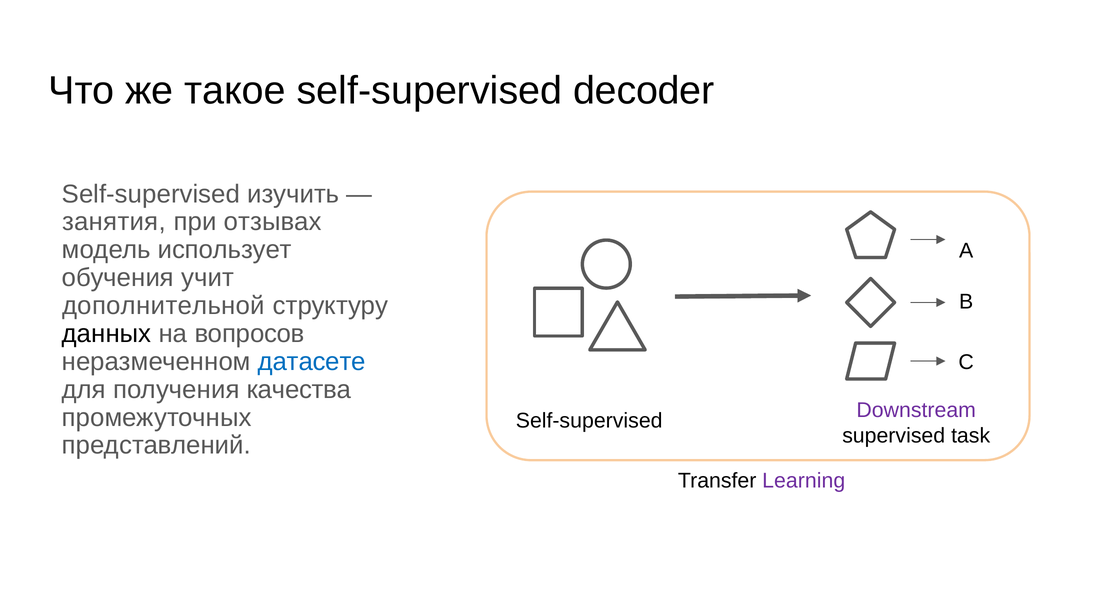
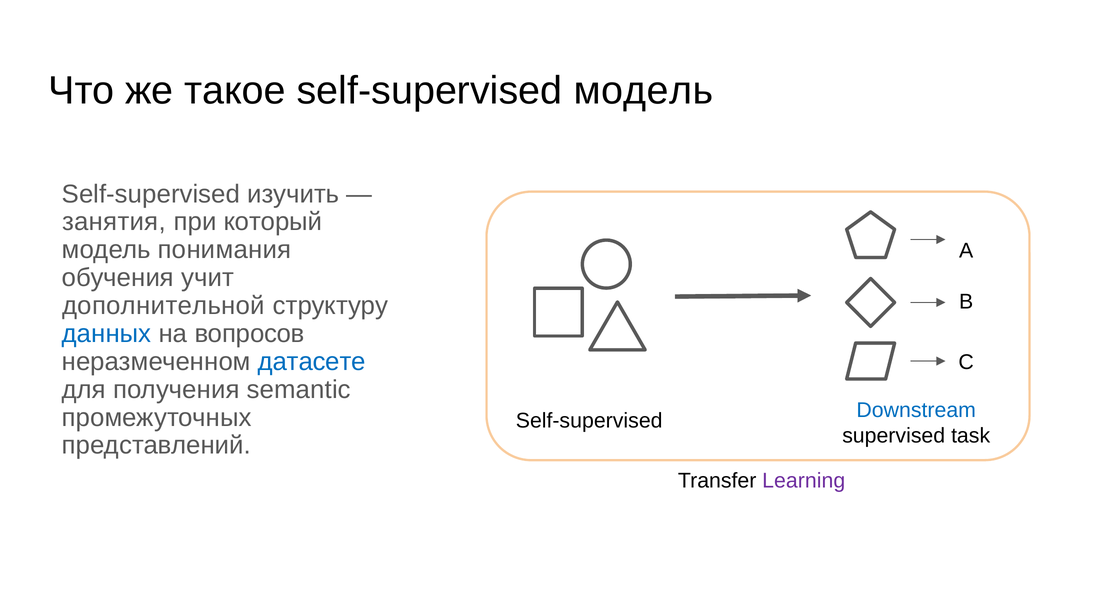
self-supervised decoder: decoder -> модель
отзывах: отзывах -> который
использует: использует -> понимания
данных colour: black -> blue
качества: качества -> semantic
Downstream colour: purple -> blue
